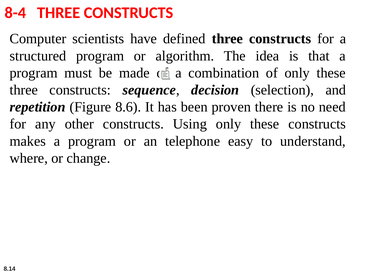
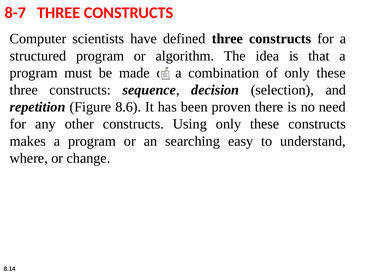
8-4: 8-4 -> 8-7
telephone: telephone -> searching
